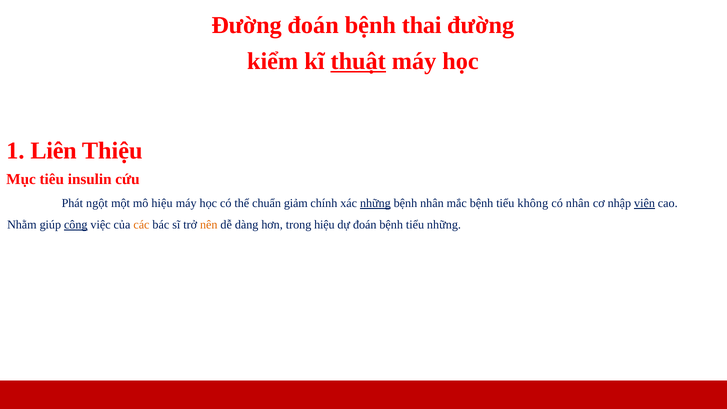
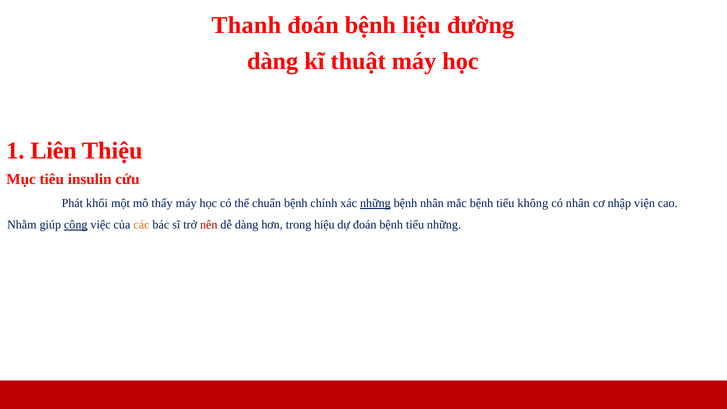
Đường at (247, 25): Đường -> Thanh
thai: thai -> liệu
kiểm at (273, 61): kiểm -> dàng
thuật underline: present -> none
ngột: ngột -> khối
mô hiệu: hiệu -> thấy
chuẩn giảm: giảm -> bệnh
viện underline: present -> none
nên colour: orange -> red
